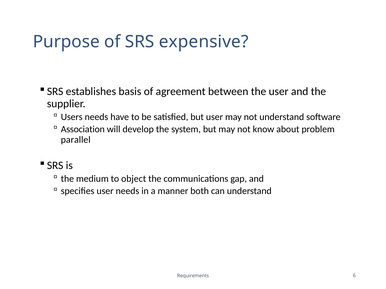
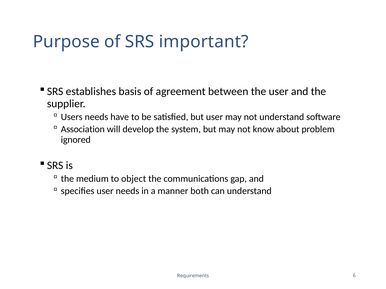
expensive: expensive -> important
parallel: parallel -> ignored
